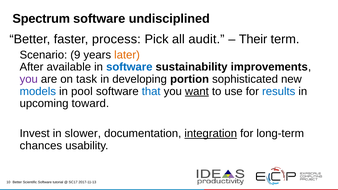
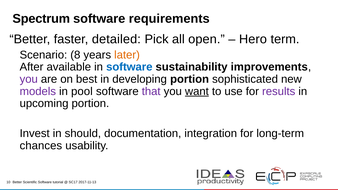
undisciplined: undisciplined -> requirements
process: process -> detailed
audit: audit -> open
Their: Their -> Hero
9: 9 -> 8
task: task -> best
models colour: blue -> purple
that colour: blue -> purple
results colour: blue -> purple
upcoming toward: toward -> portion
slower: slower -> should
integration underline: present -> none
